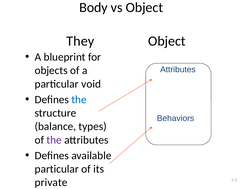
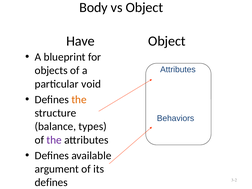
They: They -> Have
the at (79, 100) colour: blue -> orange
particular at (57, 169): particular -> argument
private at (51, 182): private -> defines
